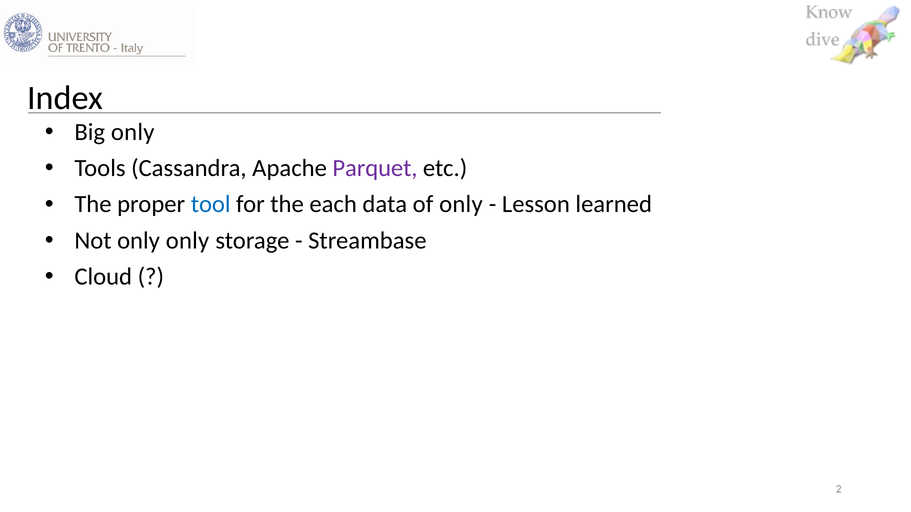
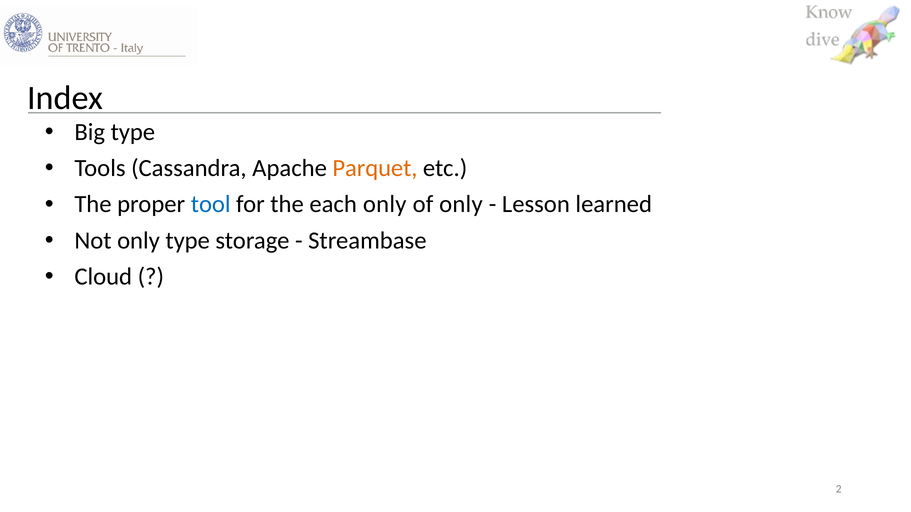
Big only: only -> type
Parquet colour: purple -> orange
each data: data -> only
only only: only -> type
